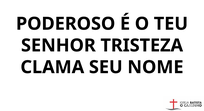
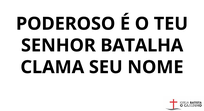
TRISTEZA: TRISTEZA -> BATALHA
